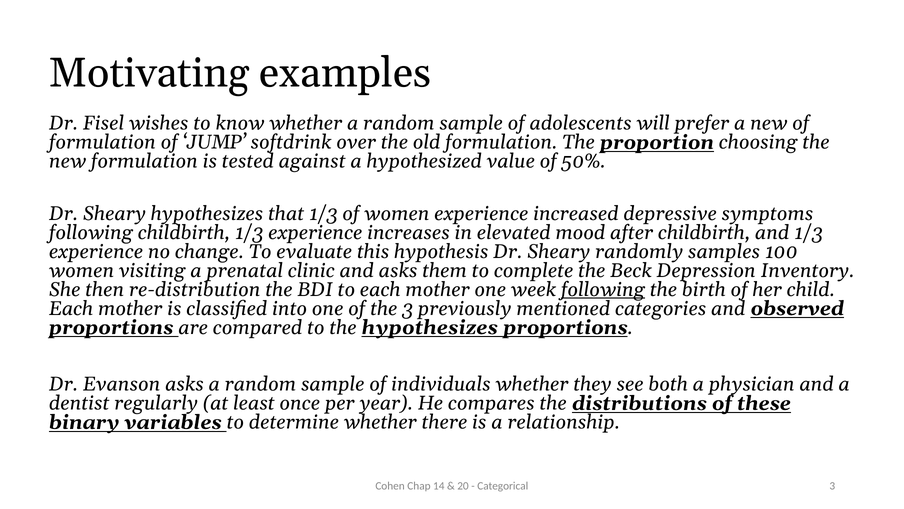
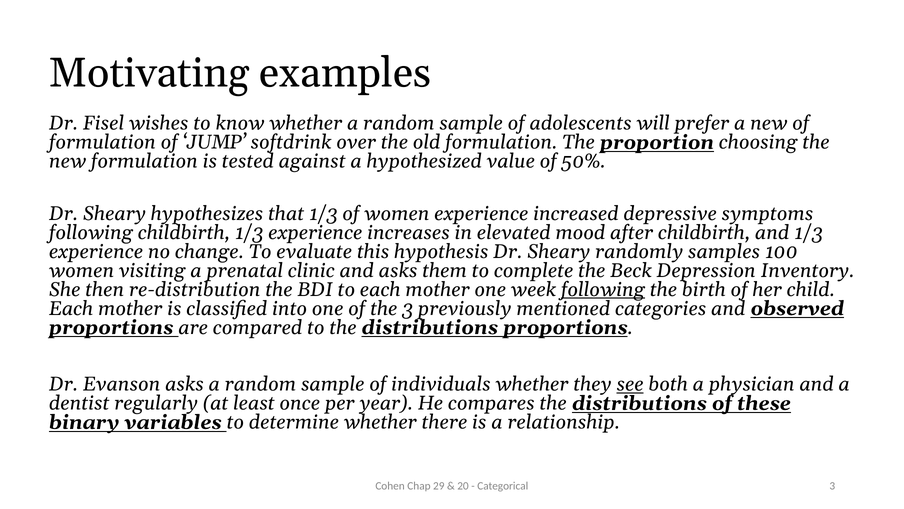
to the hypothesizes: hypothesizes -> distributions
see underline: none -> present
14: 14 -> 29
